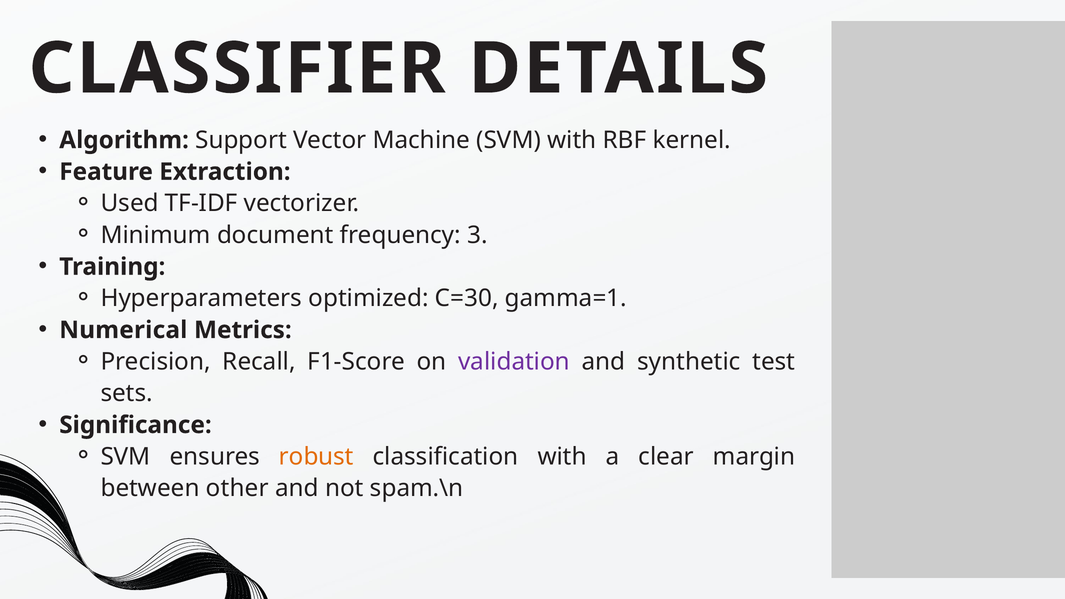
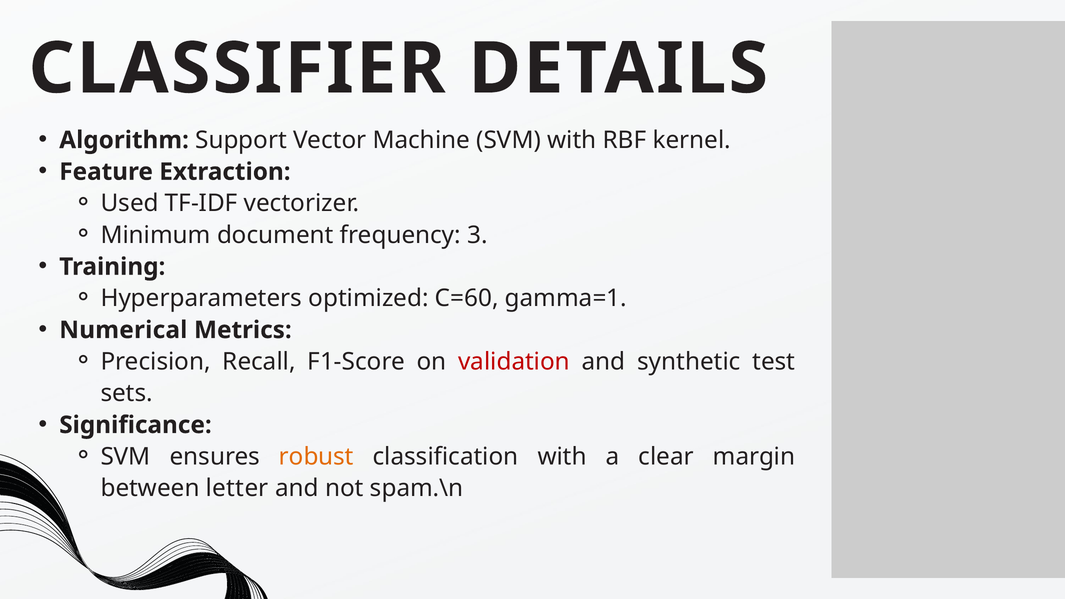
C=30: C=30 -> C=60
validation colour: purple -> red
other: other -> letter
